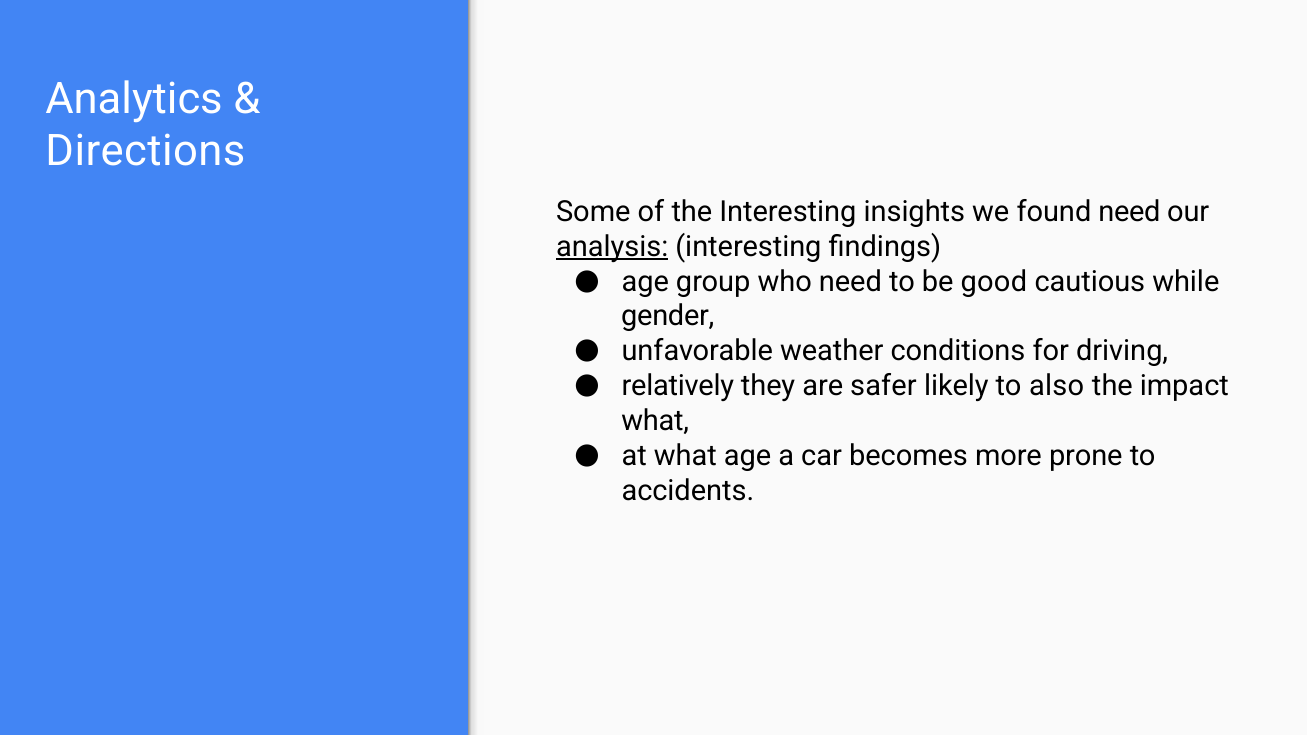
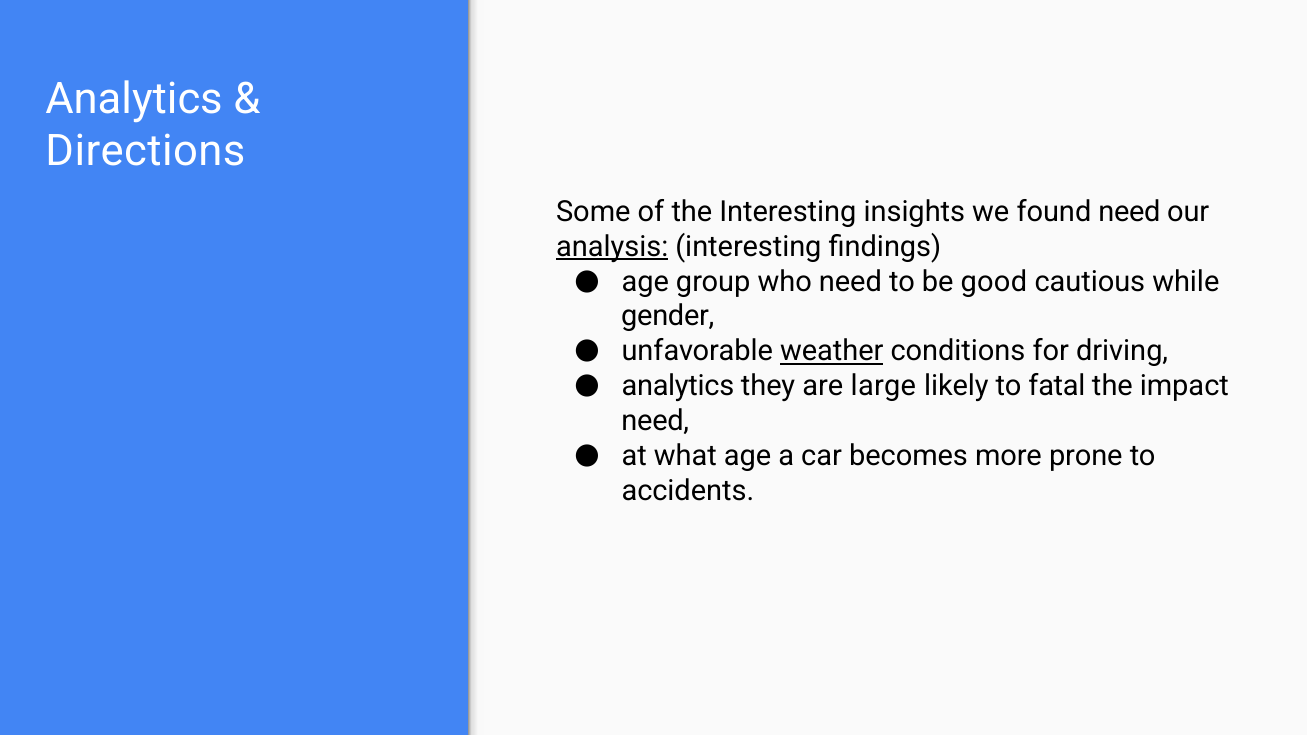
weather underline: none -> present
relatively at (678, 386): relatively -> analytics
safer: safer -> large
also: also -> fatal
what at (655, 421): what -> need
